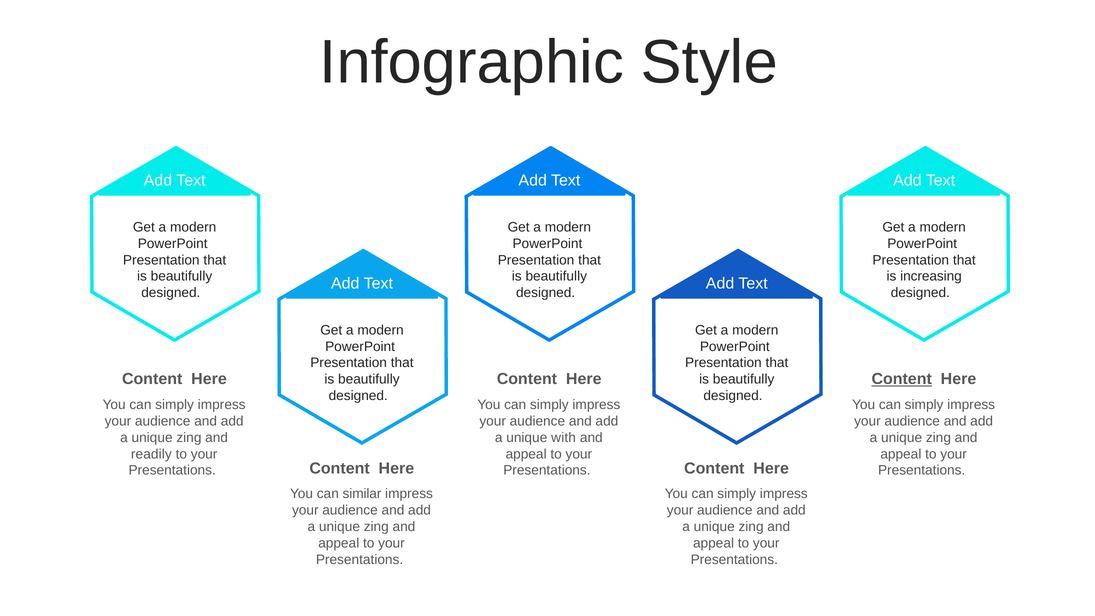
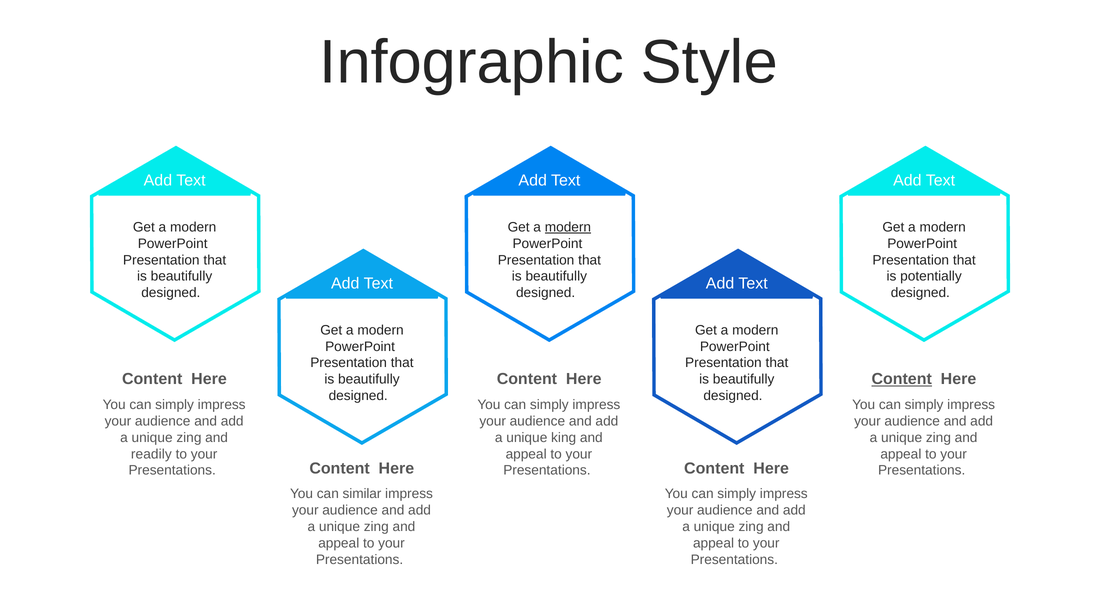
modern at (568, 227) underline: none -> present
increasing: increasing -> potentially
with: with -> king
